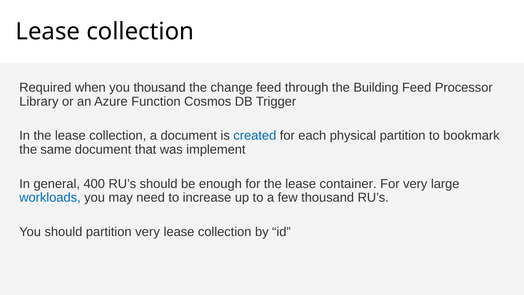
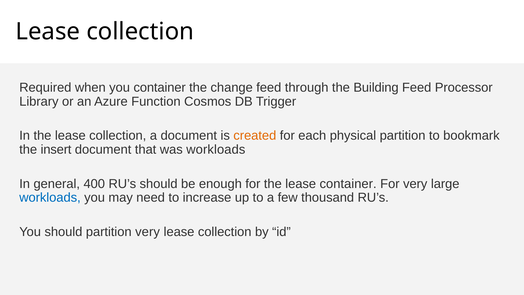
you thousand: thousand -> container
created colour: blue -> orange
same: same -> insert
was implement: implement -> workloads
